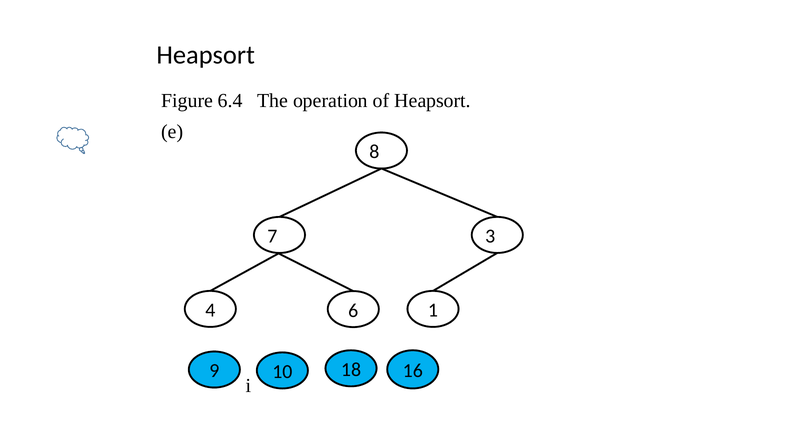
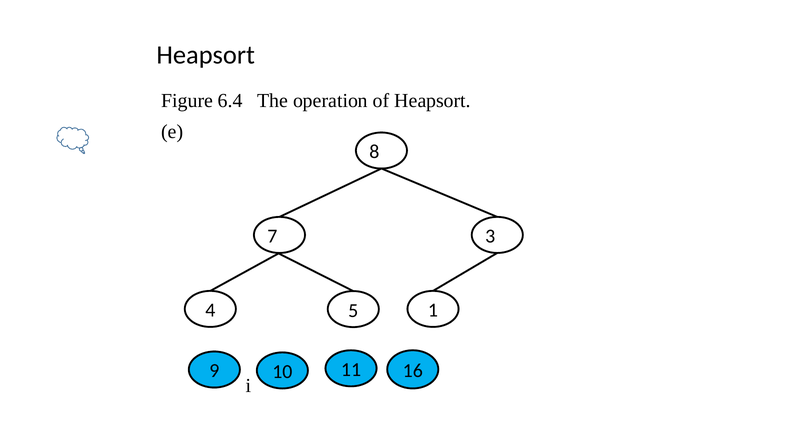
6: 6 -> 5
18: 18 -> 11
